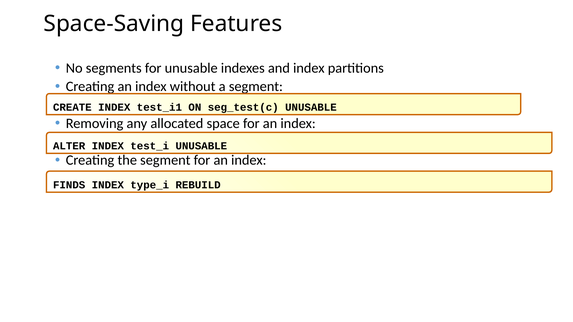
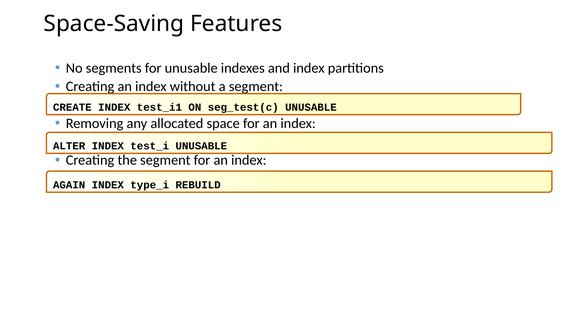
FINDS: FINDS -> AGAIN
